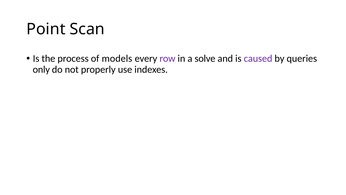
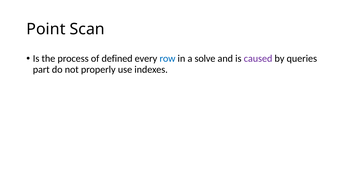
models: models -> defined
row colour: purple -> blue
only: only -> part
